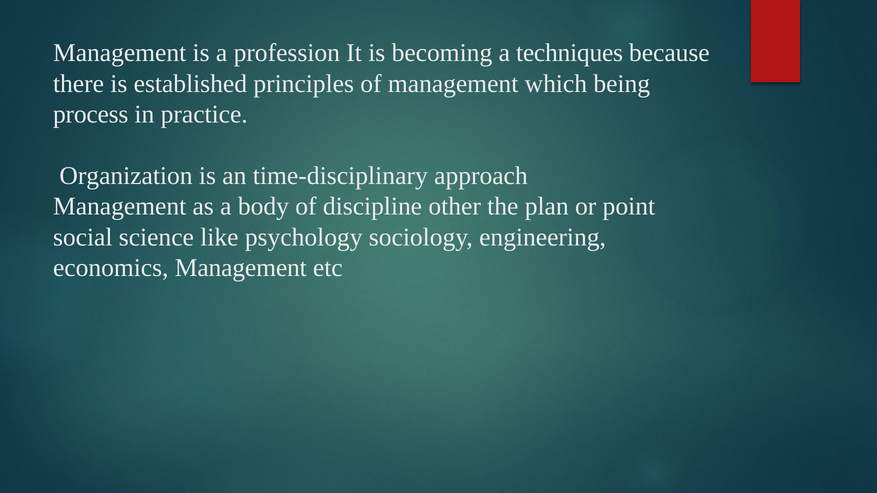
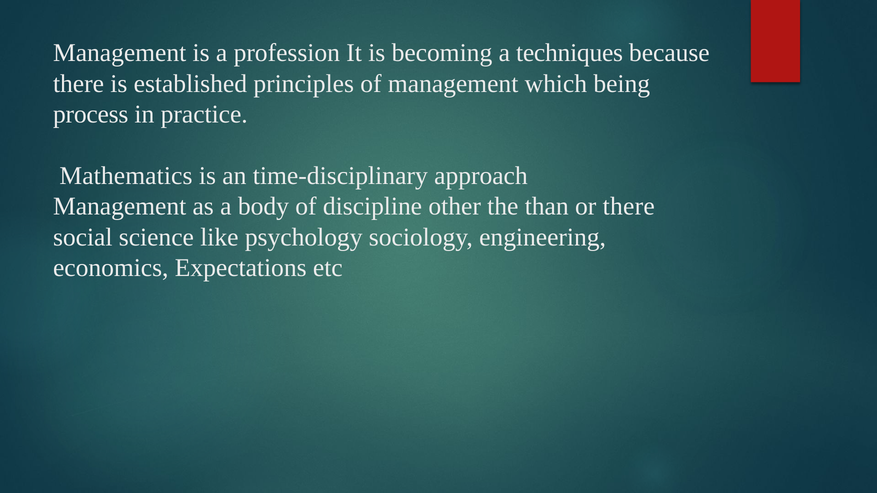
Organization: Organization -> Mathematics
plan: plan -> than
or point: point -> there
economics Management: Management -> Expectations
